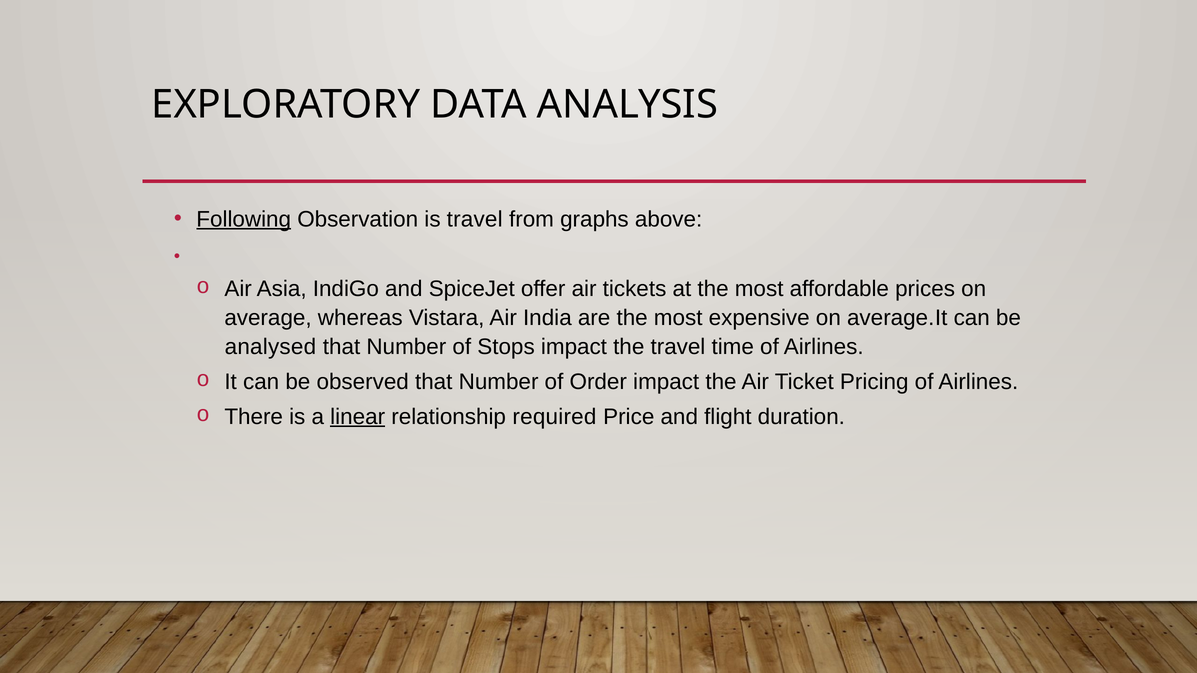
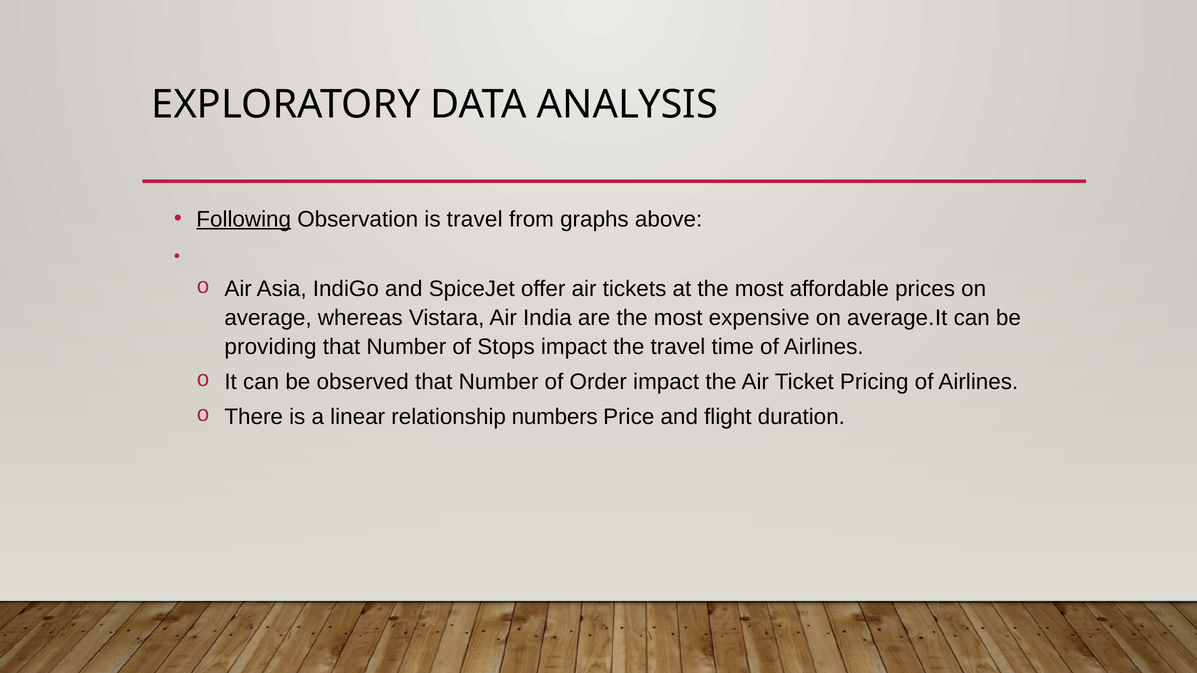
analysed: analysed -> providing
linear underline: present -> none
required: required -> numbers
